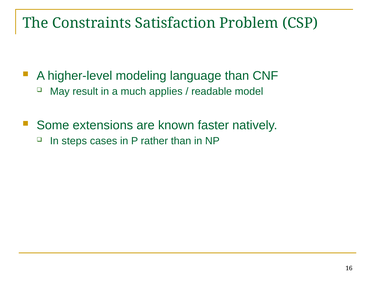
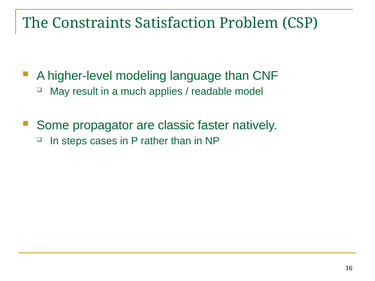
extensions: extensions -> propagator
known: known -> classic
